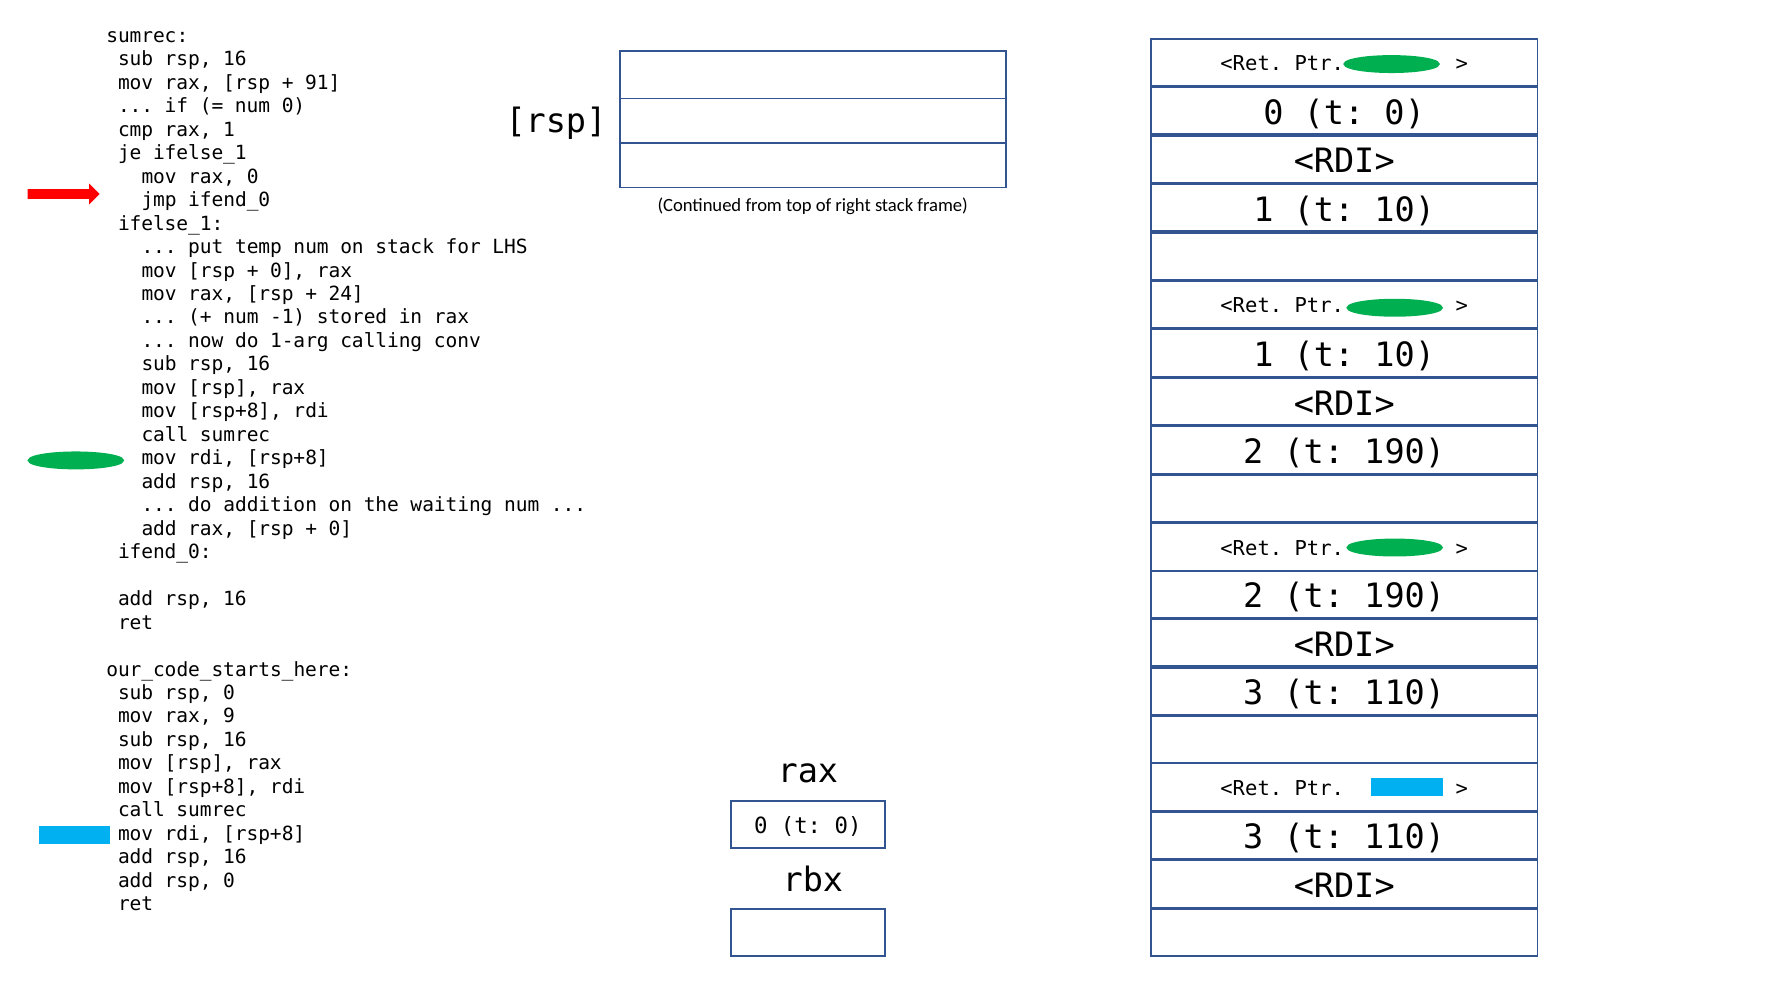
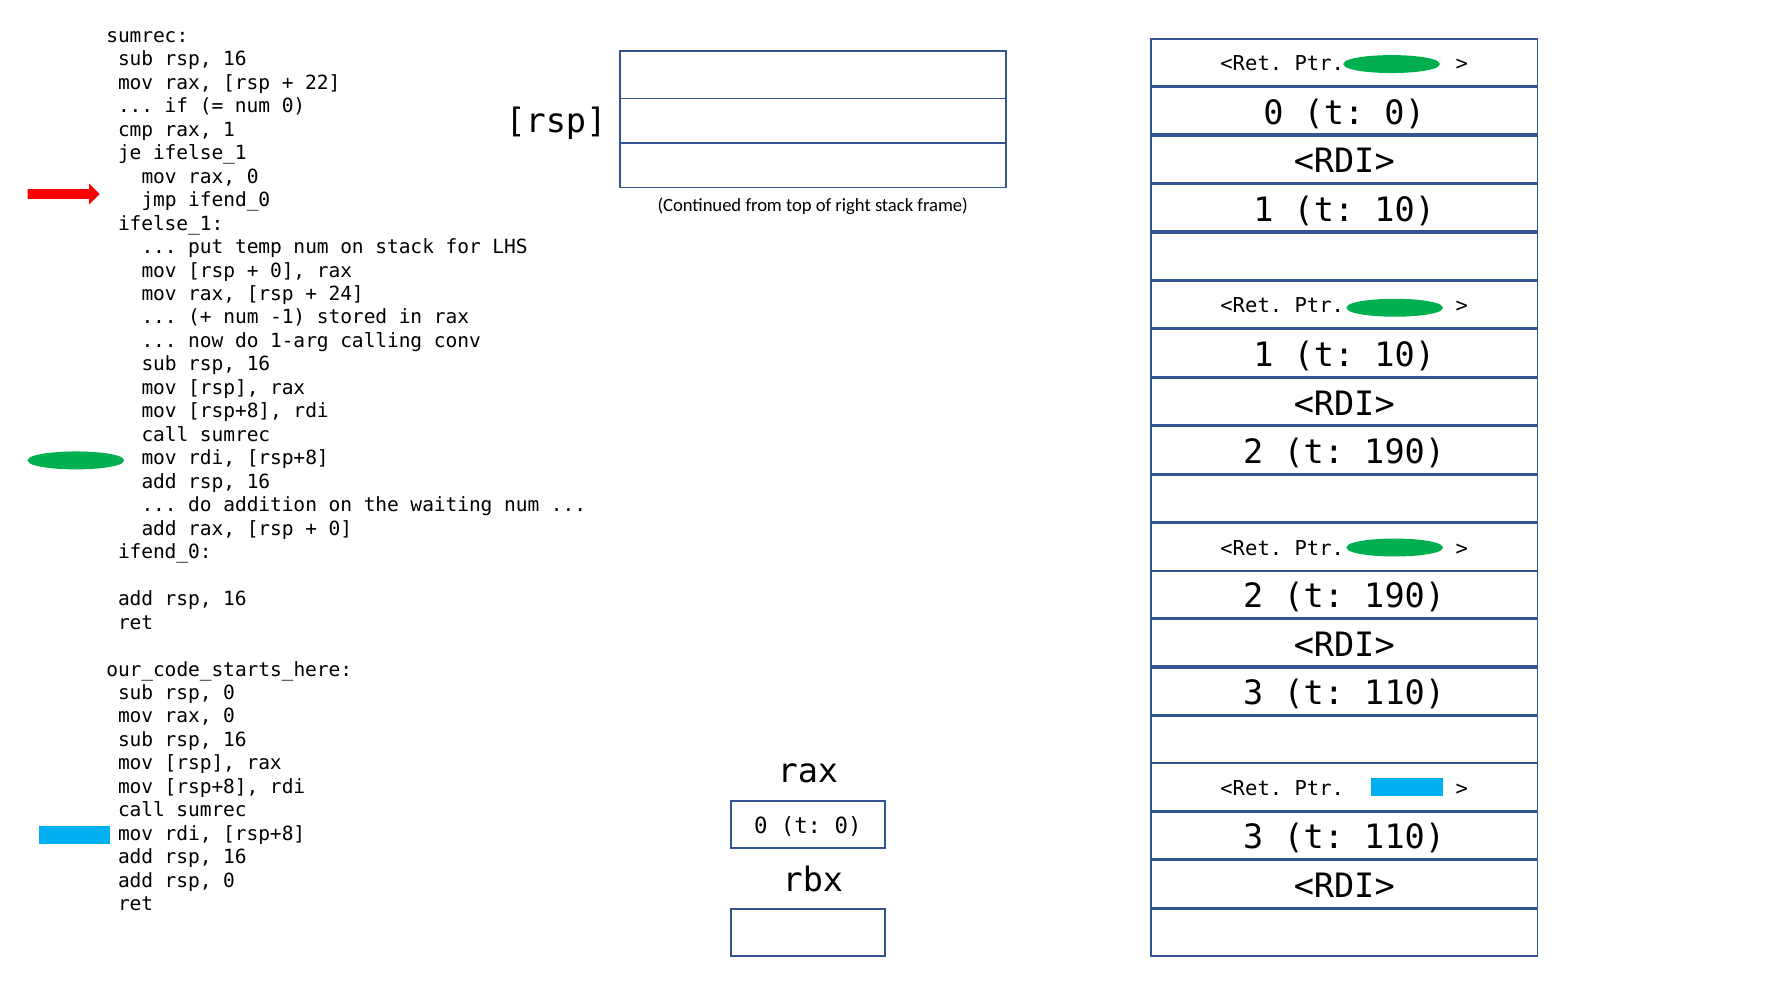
91: 91 -> 22
9 at (229, 716): 9 -> 0
